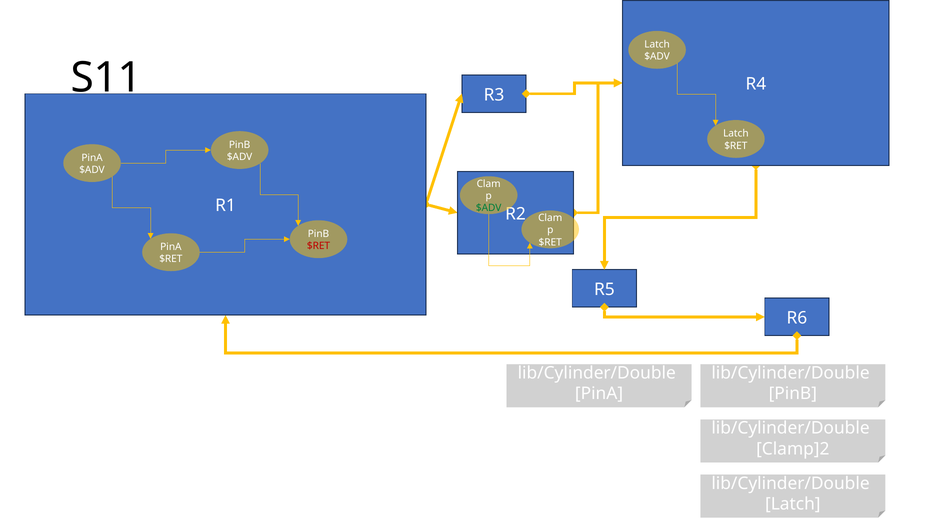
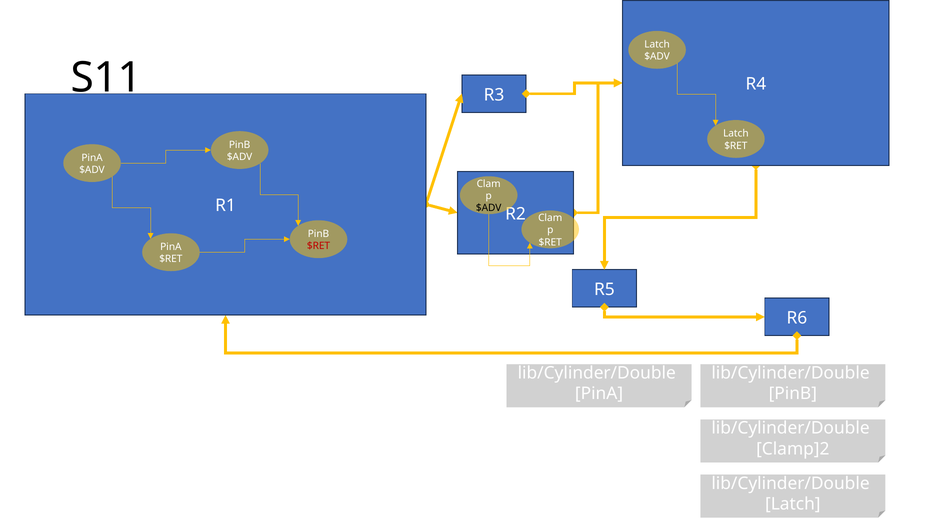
$ADV at (489, 208) colour: green -> black
